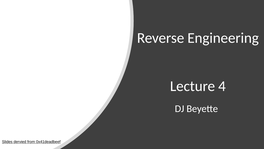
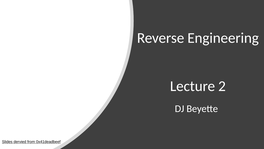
4: 4 -> 2
